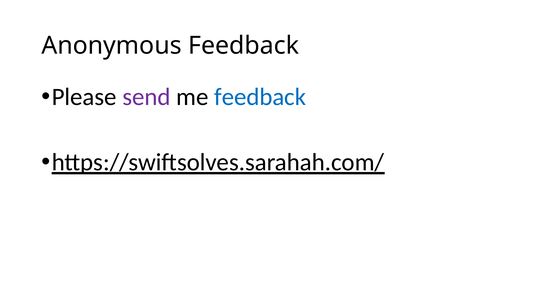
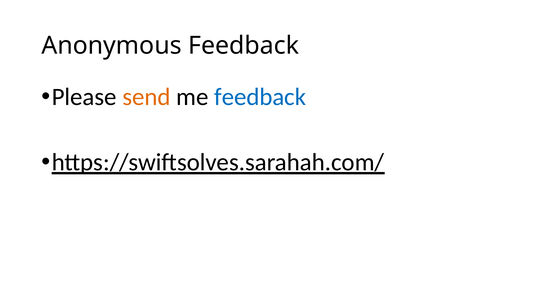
send colour: purple -> orange
